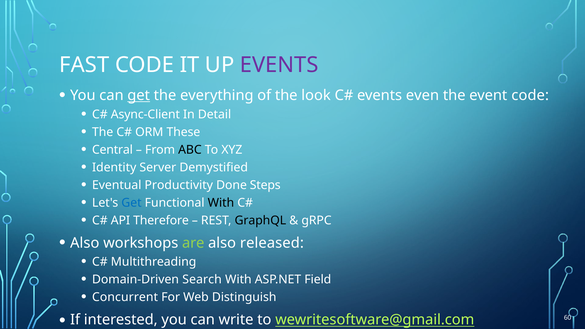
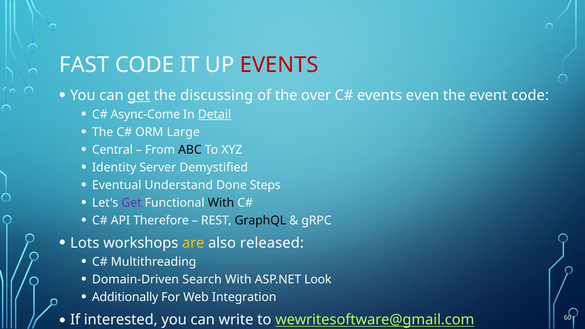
EVENTS at (279, 65) colour: purple -> red
everything: everything -> discussing
look: look -> over
Async-Client: Async-Client -> Async-Come
Detail underline: none -> present
These: These -> Large
Productivity: Productivity -> Understand
Get at (131, 203) colour: blue -> purple
Also at (85, 243): Also -> Lots
are colour: light green -> yellow
Field: Field -> Look
Concurrent: Concurrent -> Additionally
Distinguish: Distinguish -> Integration
